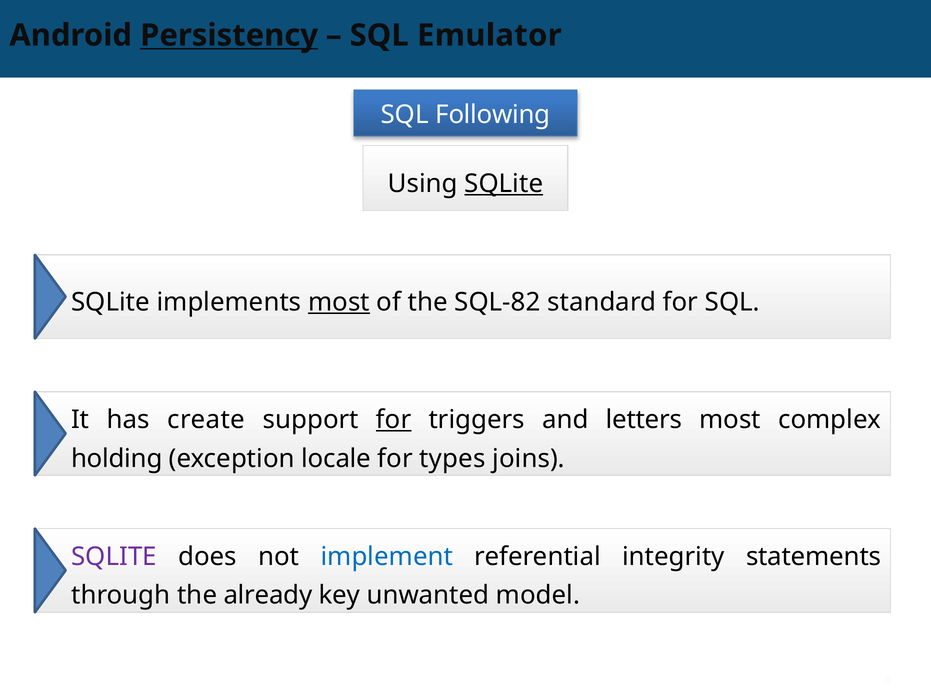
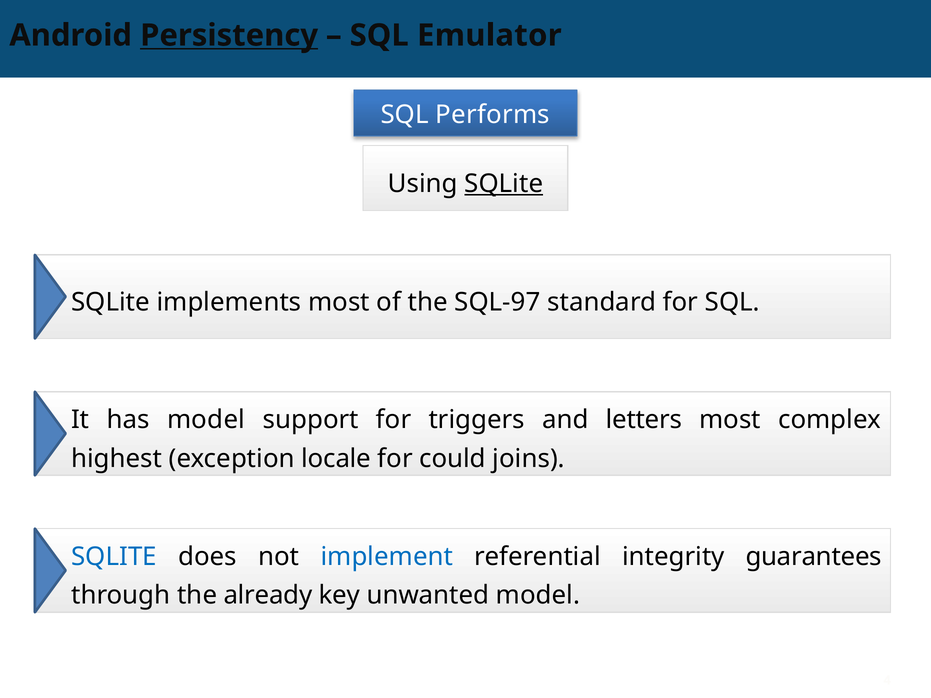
Following: Following -> Performs
most at (339, 302) underline: present -> none
SQL-82: SQL-82 -> SQL-97
has create: create -> model
for at (394, 420) underline: present -> none
holding: holding -> highest
types: types -> could
SQLITE at (114, 557) colour: purple -> blue
statements: statements -> guarantees
